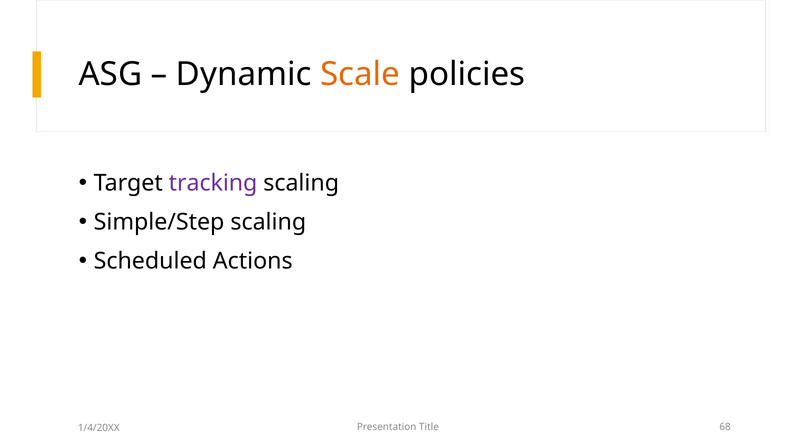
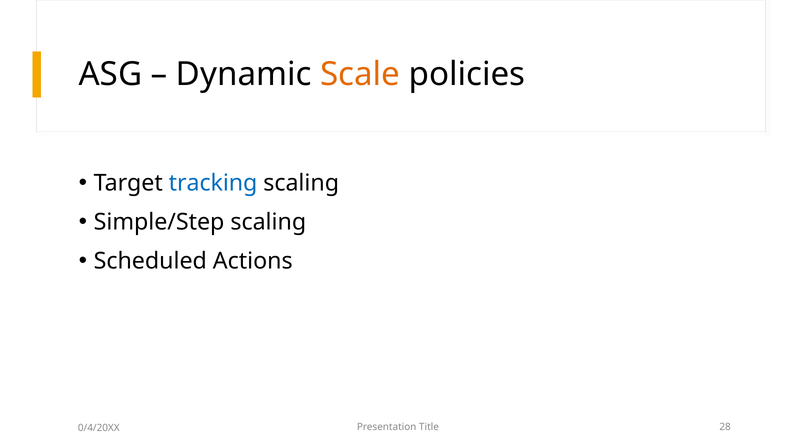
tracking colour: purple -> blue
68: 68 -> 28
1/4/20XX: 1/4/20XX -> 0/4/20XX
